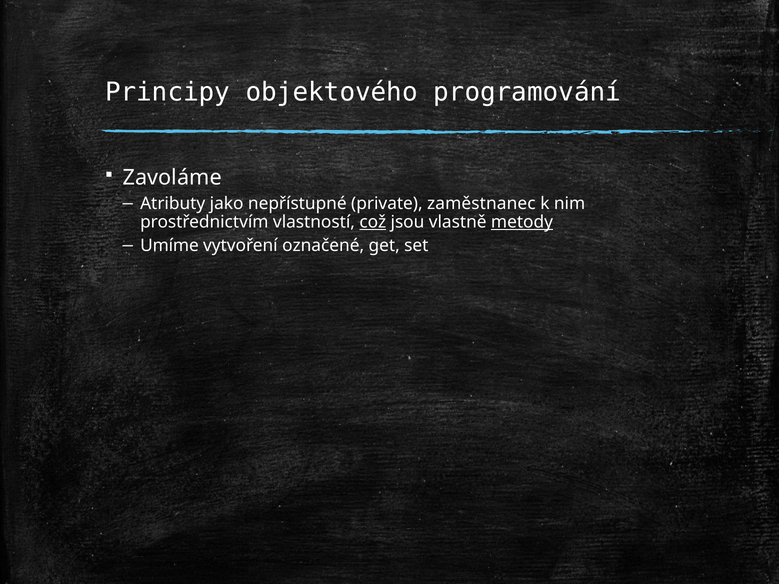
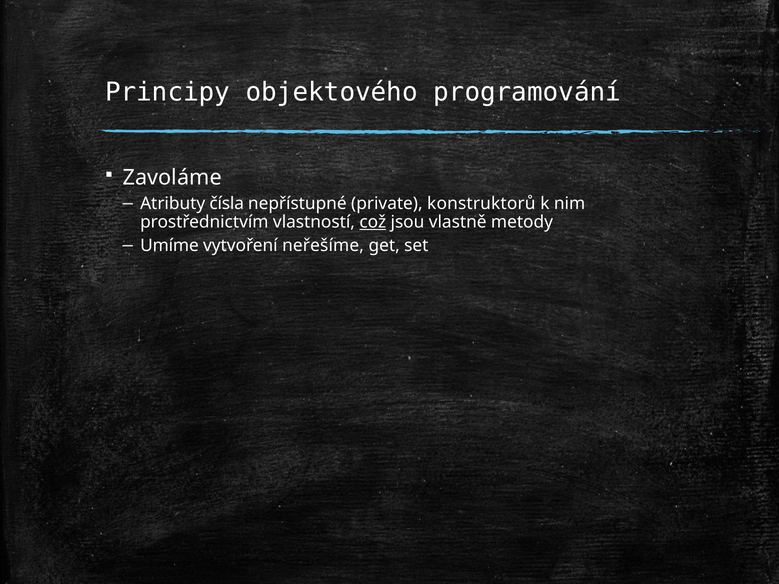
jako: jako -> čísla
zaměstnanec: zaměstnanec -> konstruktorů
metody underline: present -> none
označené: označené -> neřešíme
